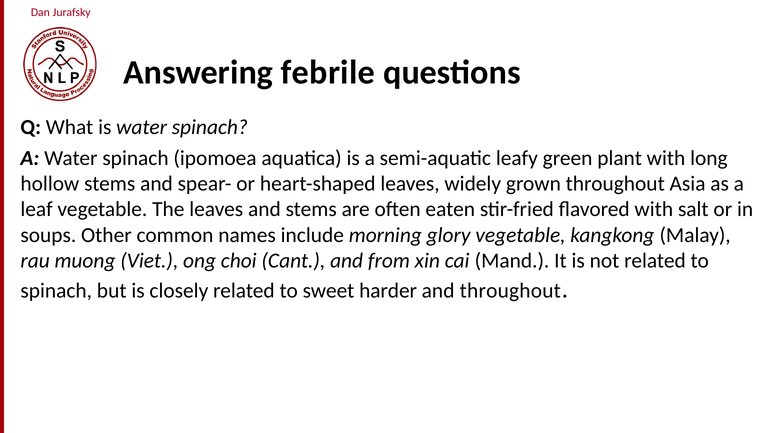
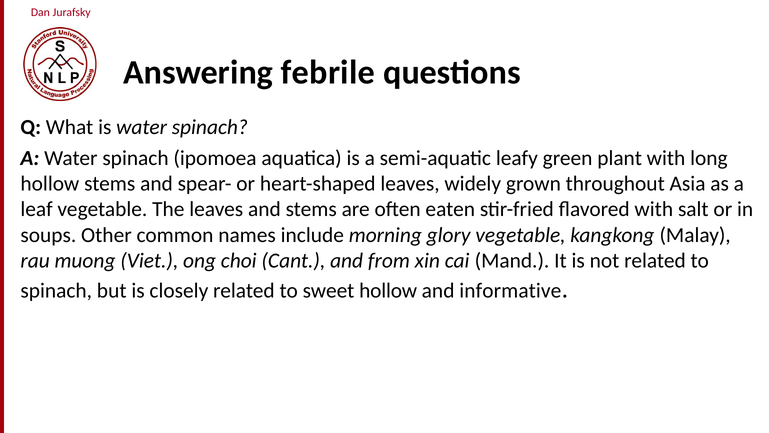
sweet harder: harder -> hollow
and throughout: throughout -> informative
